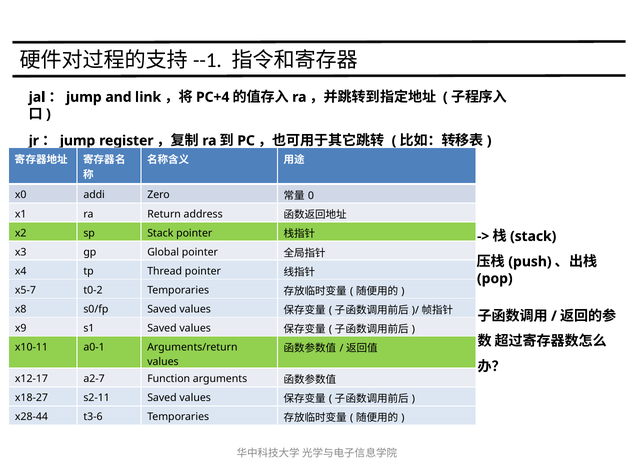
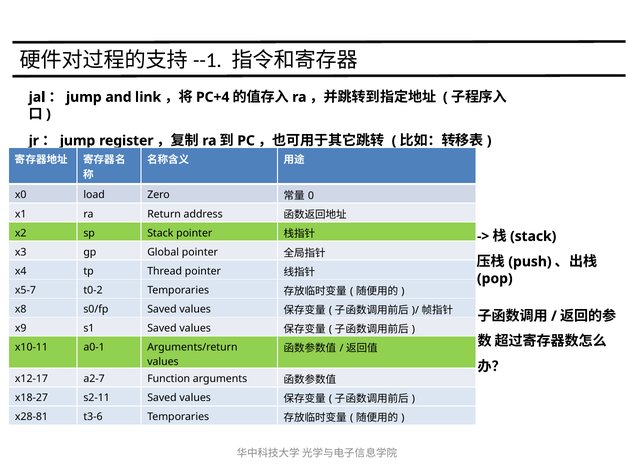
addi: addi -> load
x28-44: x28-44 -> x28-81
